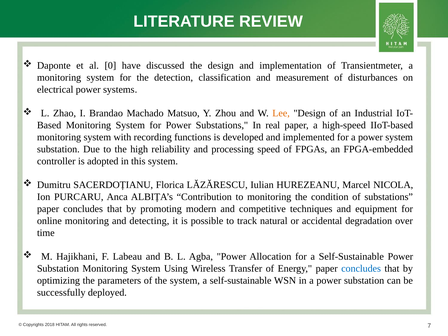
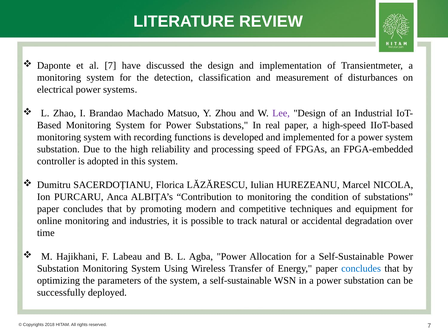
al 0: 0 -> 7
Lee colour: orange -> purple
detecting: detecting -> industries
